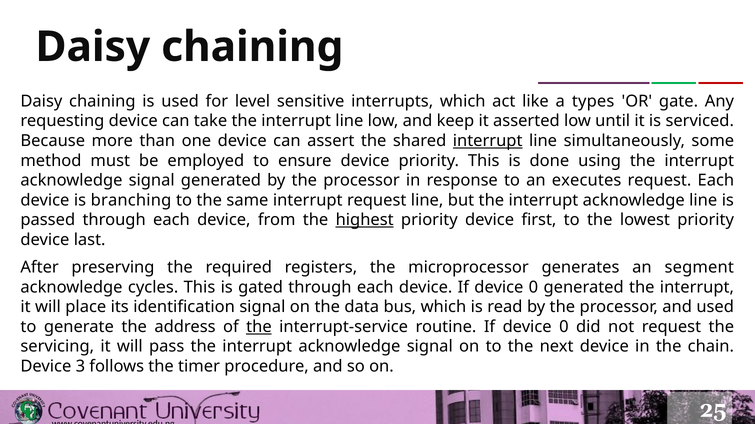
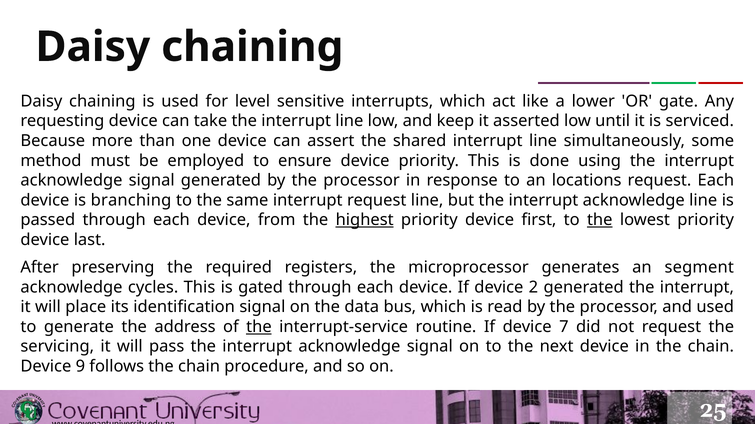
types: types -> lower
interrupt at (488, 141) underline: present -> none
executes: executes -> locations
the at (600, 220) underline: none -> present
device If device 0: 0 -> 2
routine If device 0: 0 -> 7
3: 3 -> 9
follows the timer: timer -> chain
